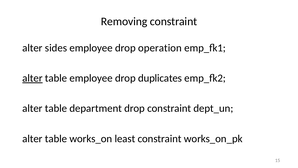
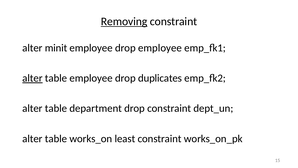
Removing underline: none -> present
sides: sides -> minit
drop operation: operation -> employee
